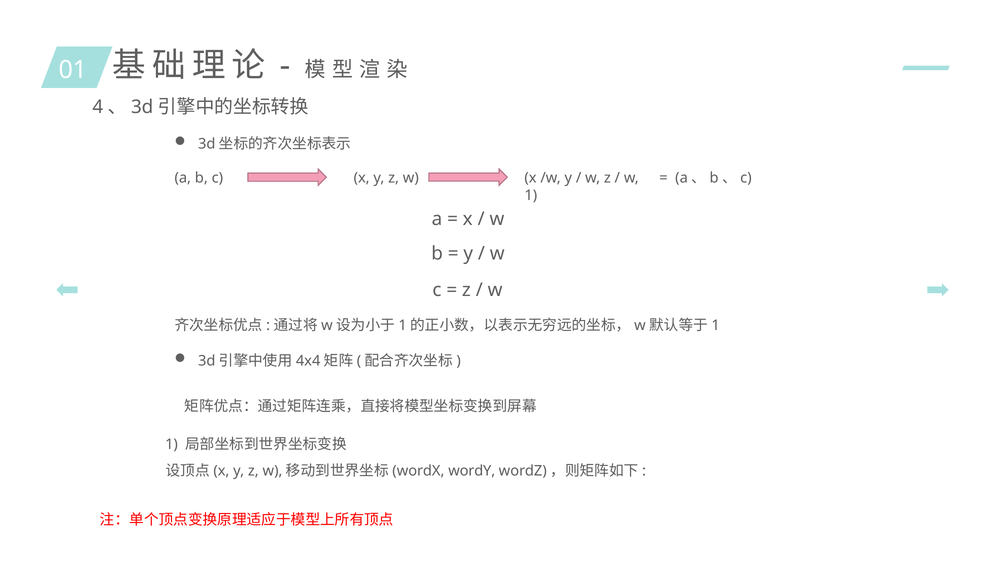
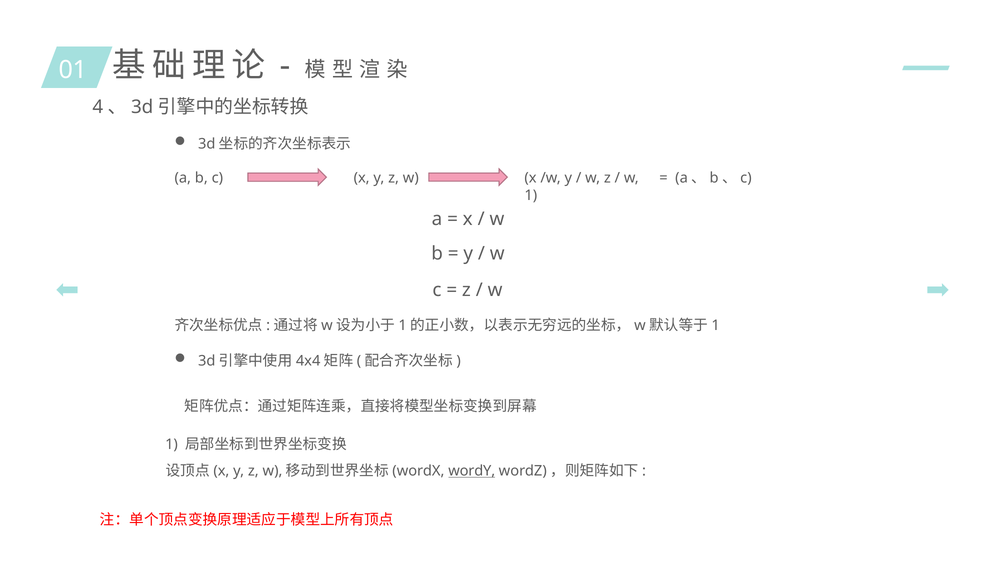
wordY underline: none -> present
